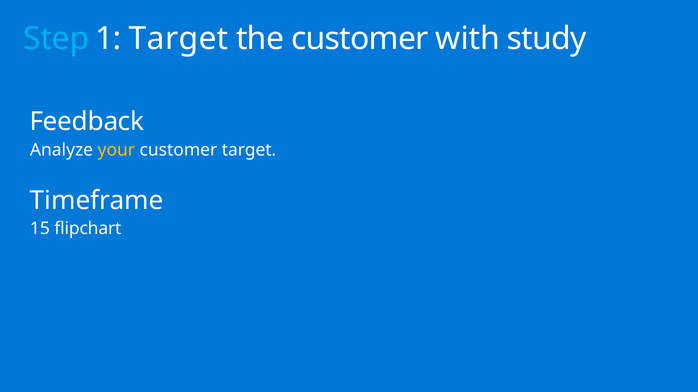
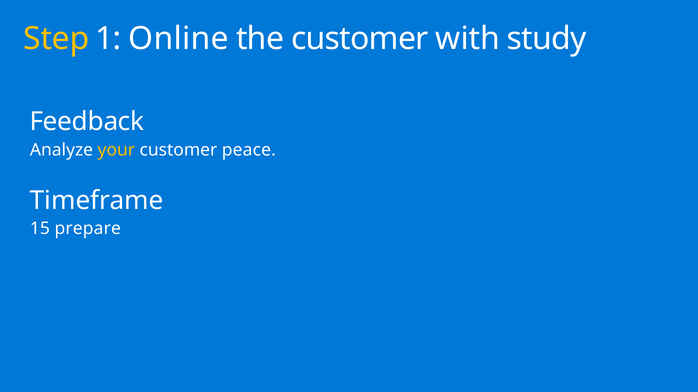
Step colour: light blue -> yellow
1 Target: Target -> Online
customer target: target -> peace
flipchart: flipchart -> prepare
